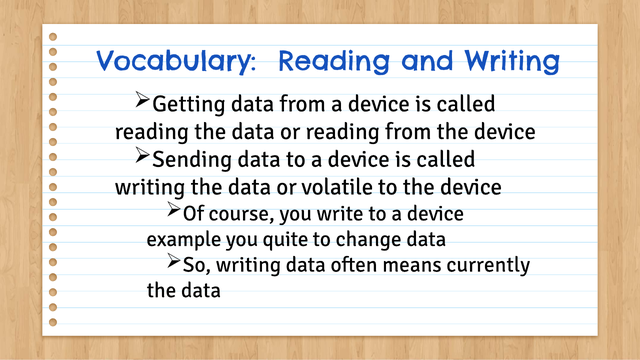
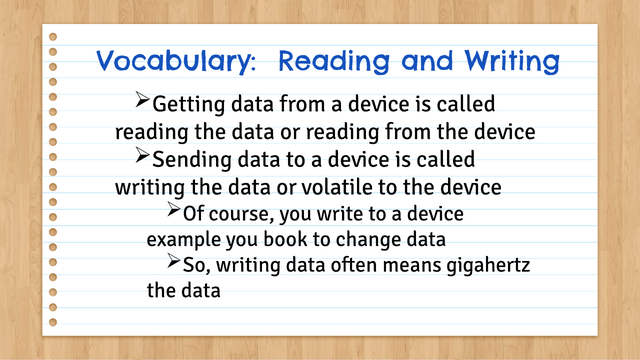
quite: quite -> book
currently: currently -> gigahertz
